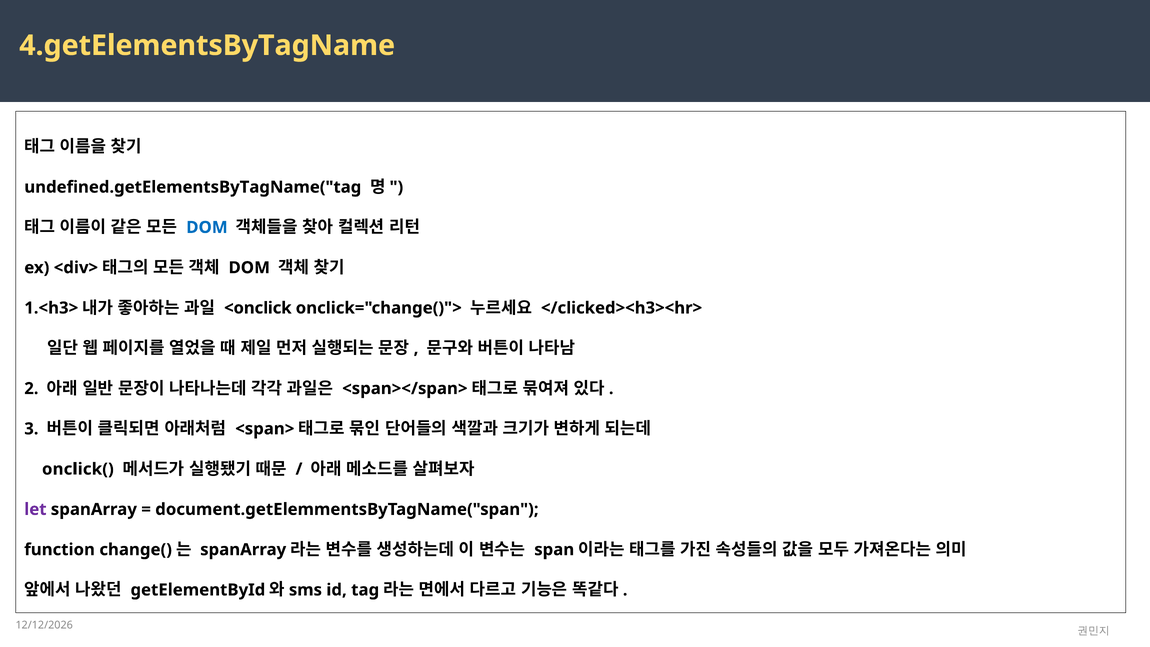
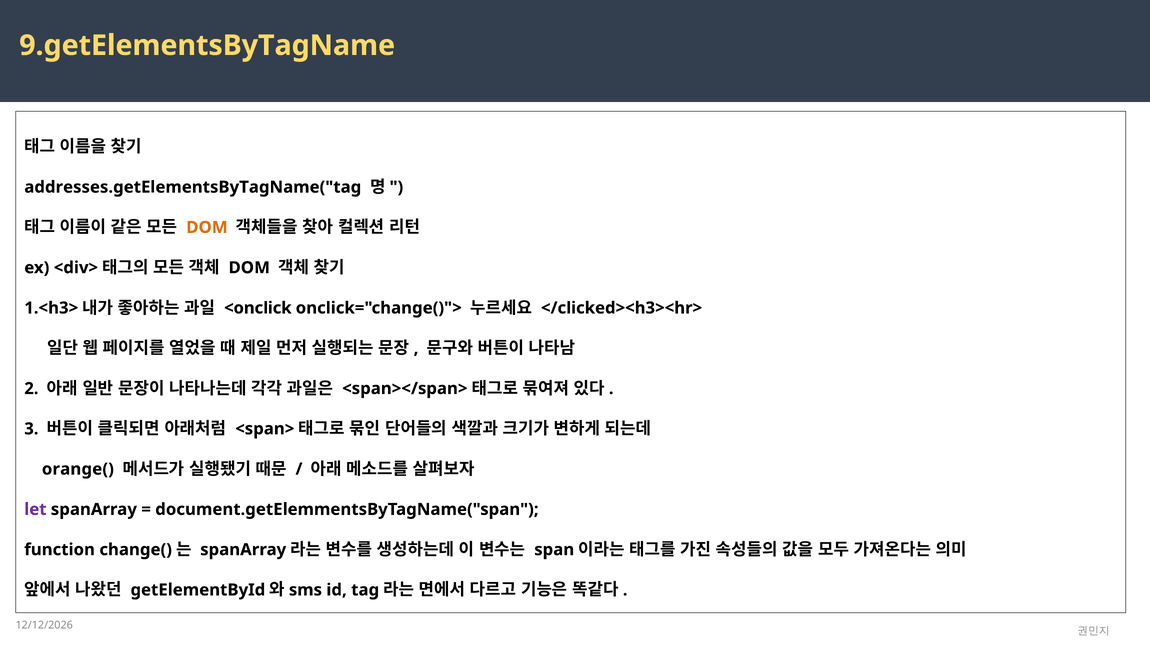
4.getElementsByTagName: 4.getElementsByTagName -> 9.getElementsByTagName
undefined.getElementsByTagName("tag: undefined.getElementsByTagName("tag -> addresses.getElementsByTagName("tag
DOM at (207, 227) colour: blue -> orange
onclick(: onclick( -> orange(
